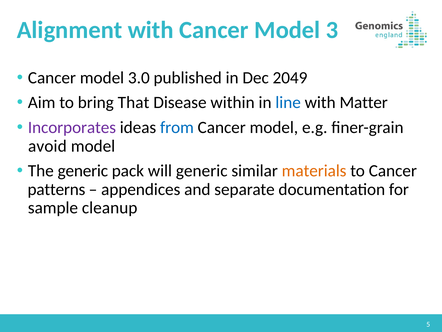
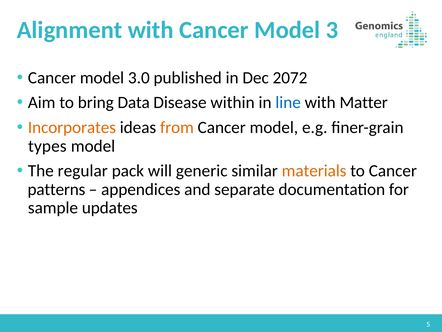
2049: 2049 -> 2072
That: That -> Data
Incorporates colour: purple -> orange
from colour: blue -> orange
avoid: avoid -> types
The generic: generic -> regular
cleanup: cleanup -> updates
